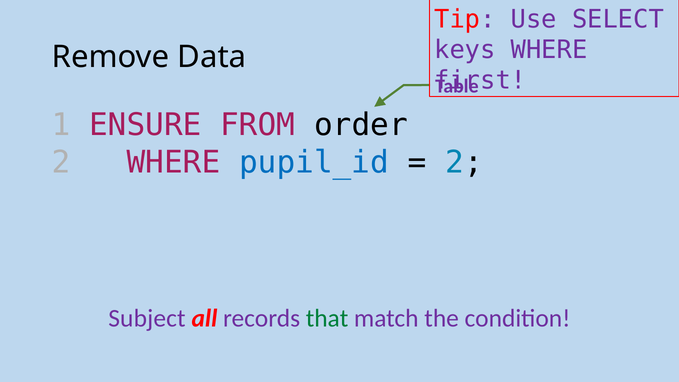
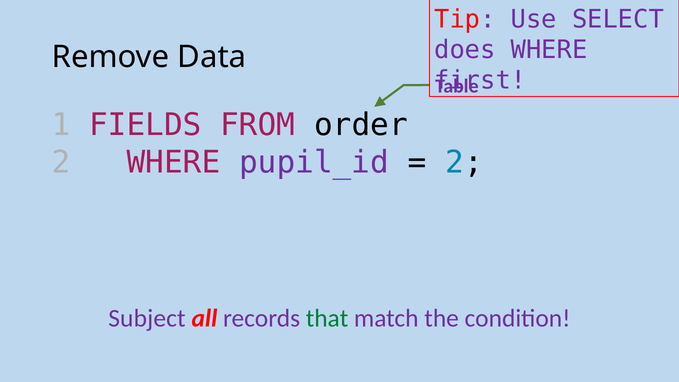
keys: keys -> does
ENSURE: ENSURE -> FIELDS
pupil_id colour: blue -> purple
